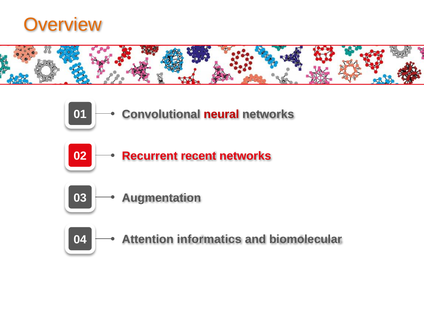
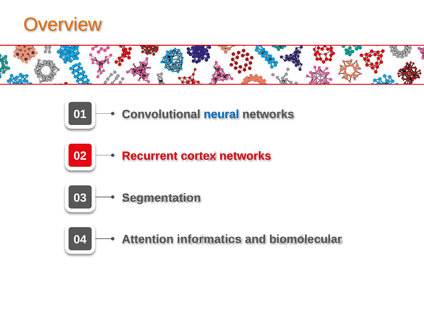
neural colour: red -> blue
recent: recent -> cortex
Augmentation: Augmentation -> Segmentation
